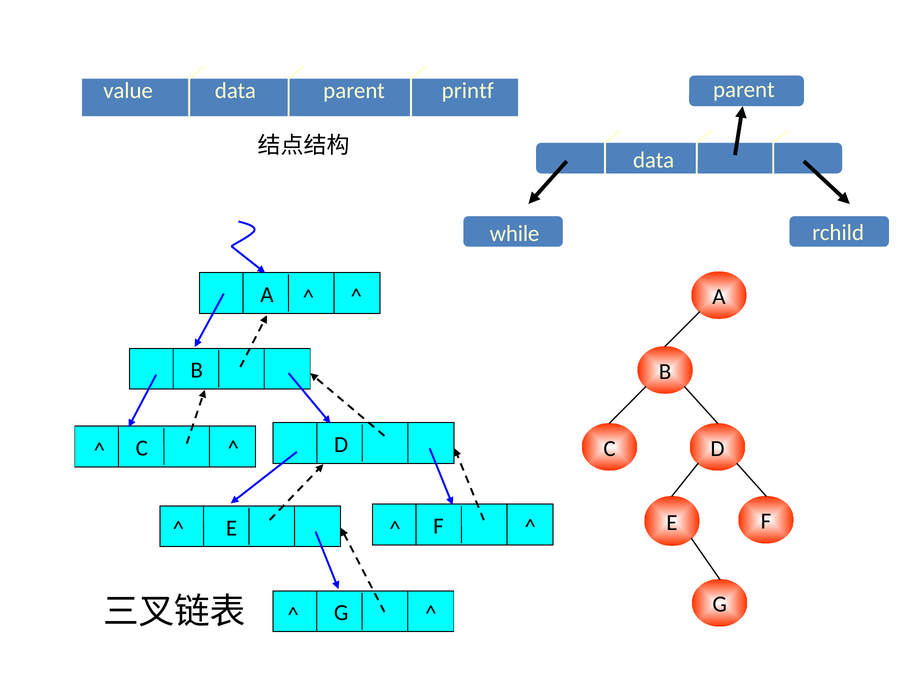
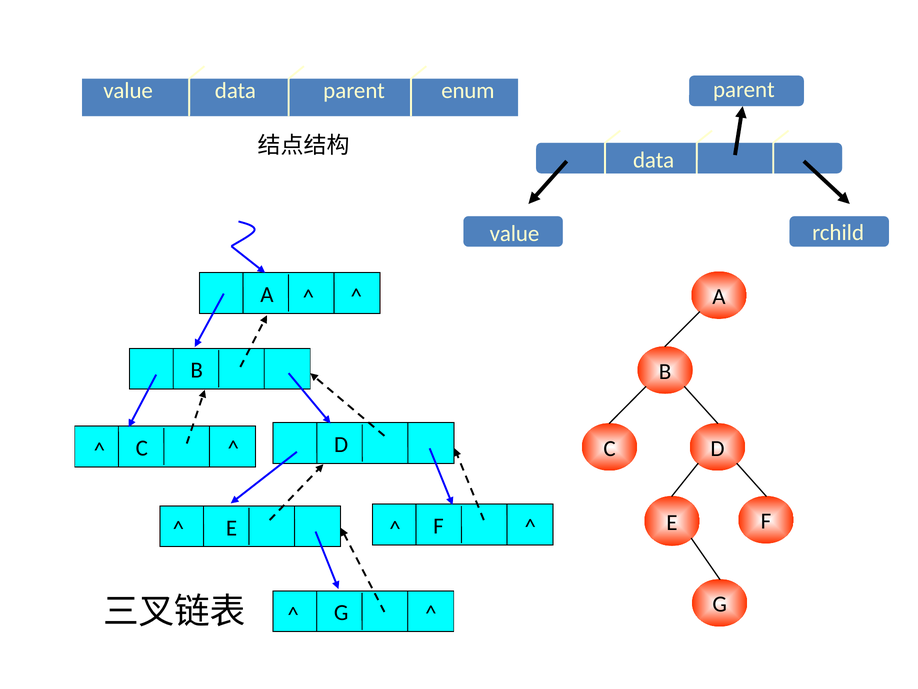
printf: printf -> enum
while at (515, 233): while -> value
